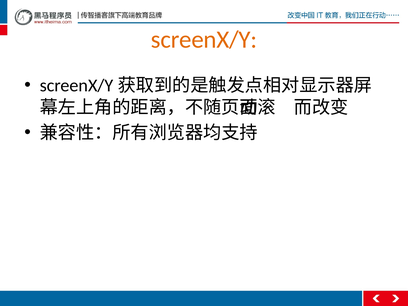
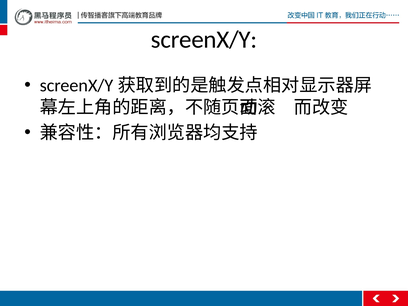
screenX/Y colour: orange -> black
